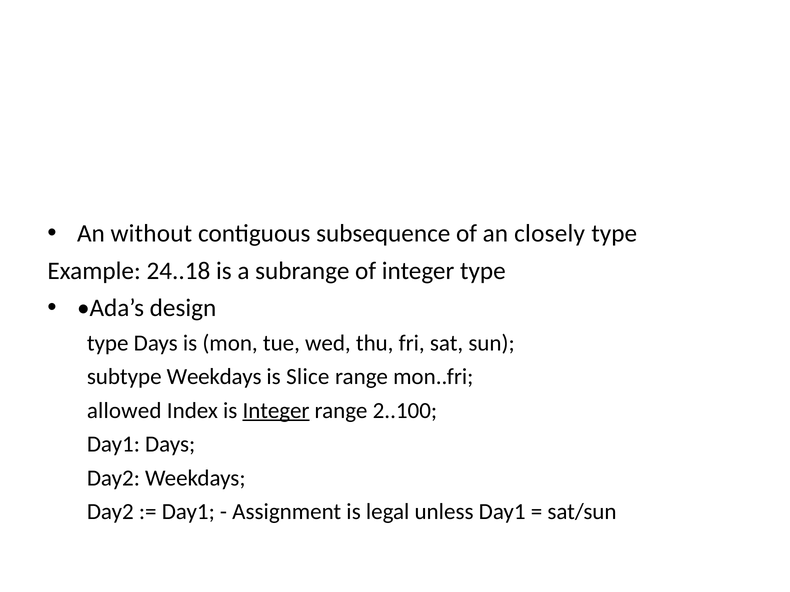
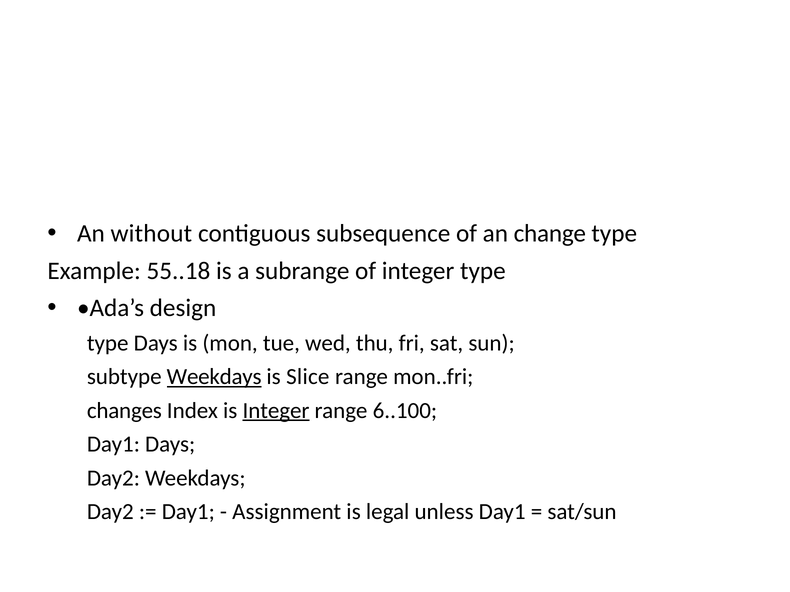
closely: closely -> change
24..18: 24..18 -> 55..18
Weekdays at (214, 377) underline: none -> present
allowed: allowed -> changes
2..100: 2..100 -> 6..100
